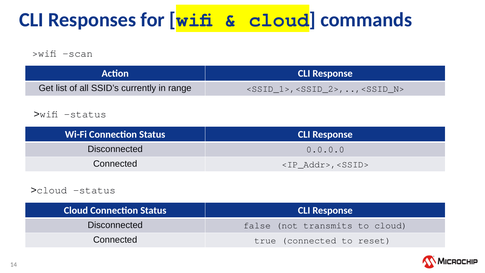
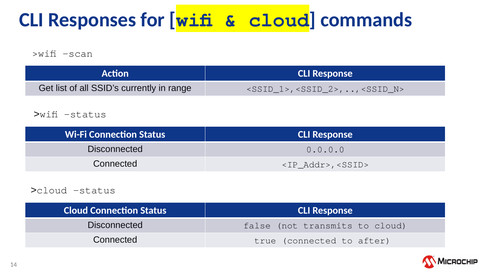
reset: reset -> after
